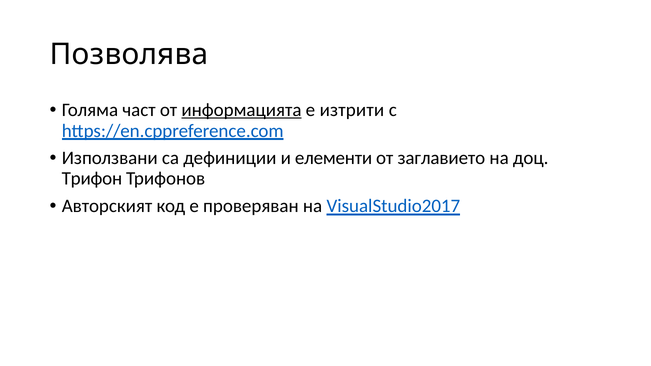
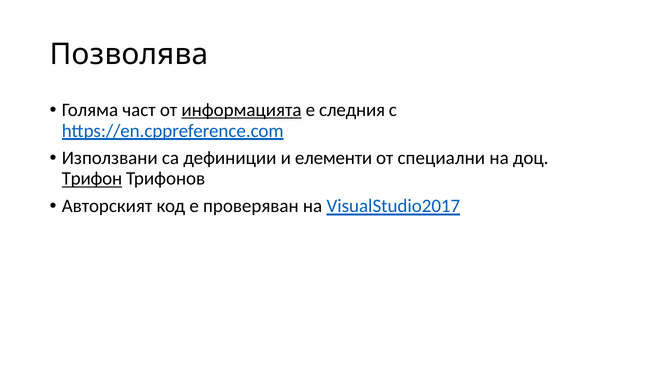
изтрити: изтрити -> следния
заглавието: заглавието -> специални
Трифон underline: none -> present
